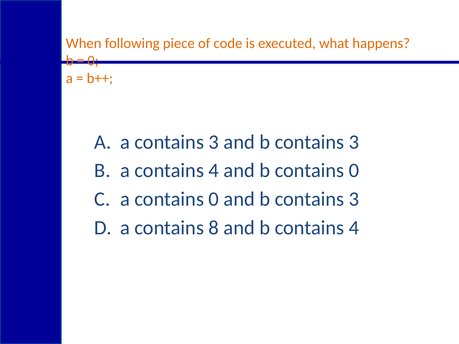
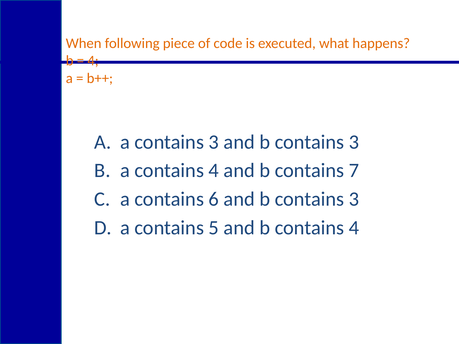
0 at (93, 61): 0 -> 4
b contains 0: 0 -> 7
a contains 0: 0 -> 6
8: 8 -> 5
